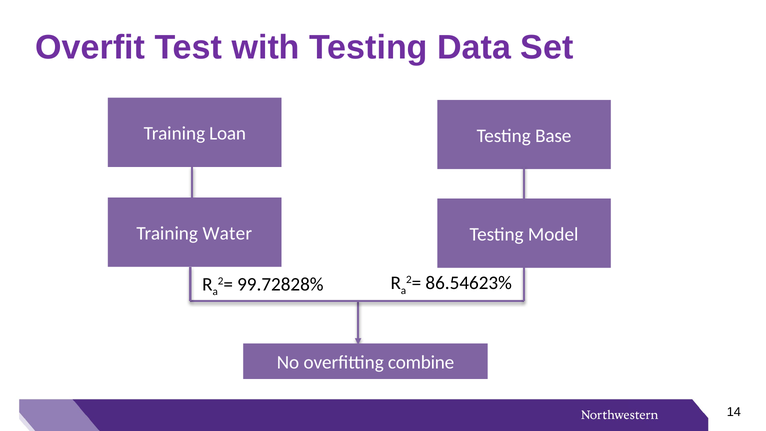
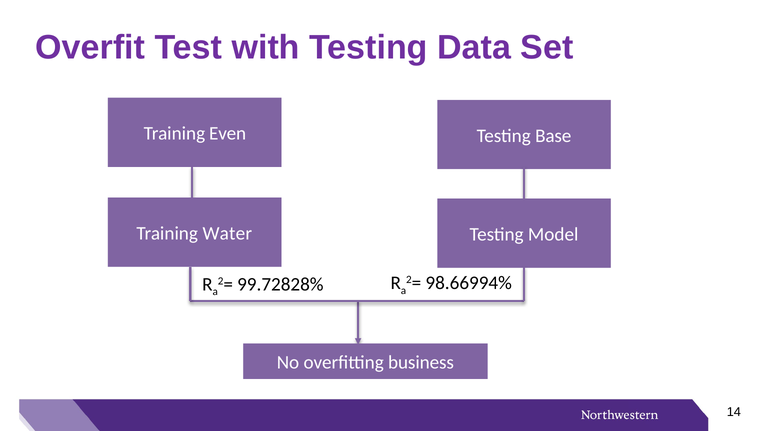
Loan: Loan -> Even
86.54623%: 86.54623% -> 98.66994%
combine: combine -> business
